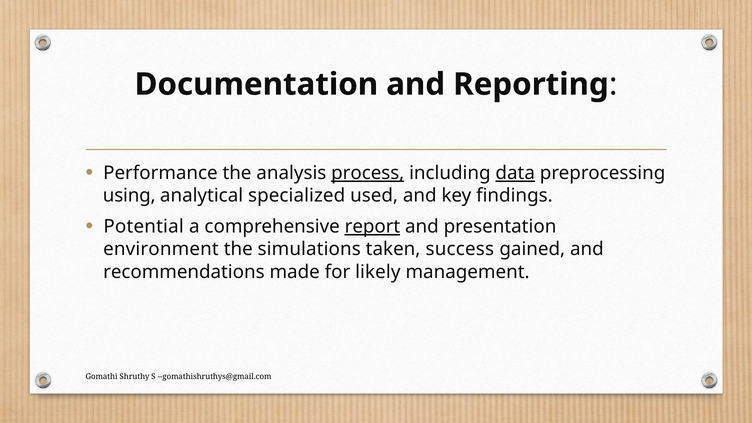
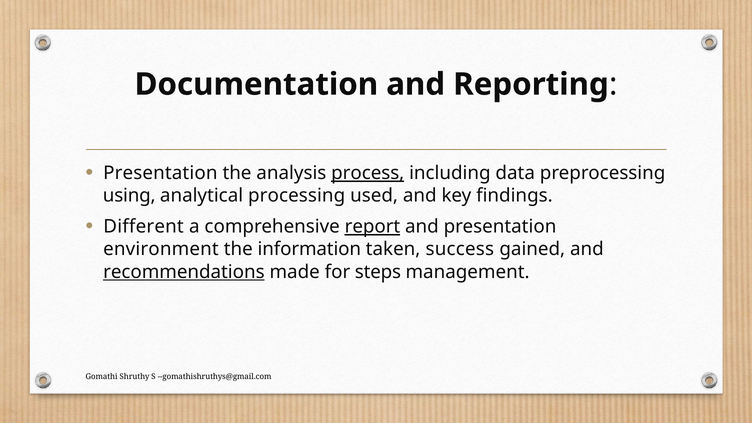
Performance at (160, 173): Performance -> Presentation
data underline: present -> none
specialized: specialized -> processing
Potential: Potential -> Different
simulations: simulations -> information
recommendations underline: none -> present
likely: likely -> steps
